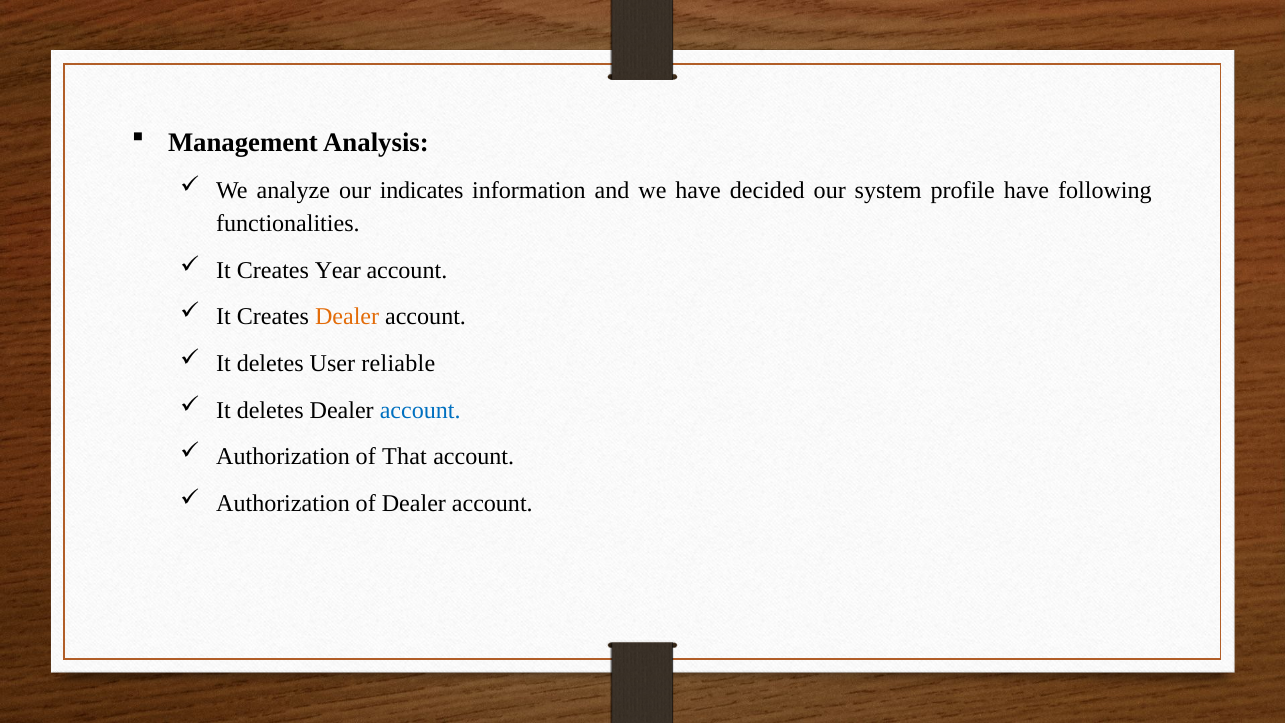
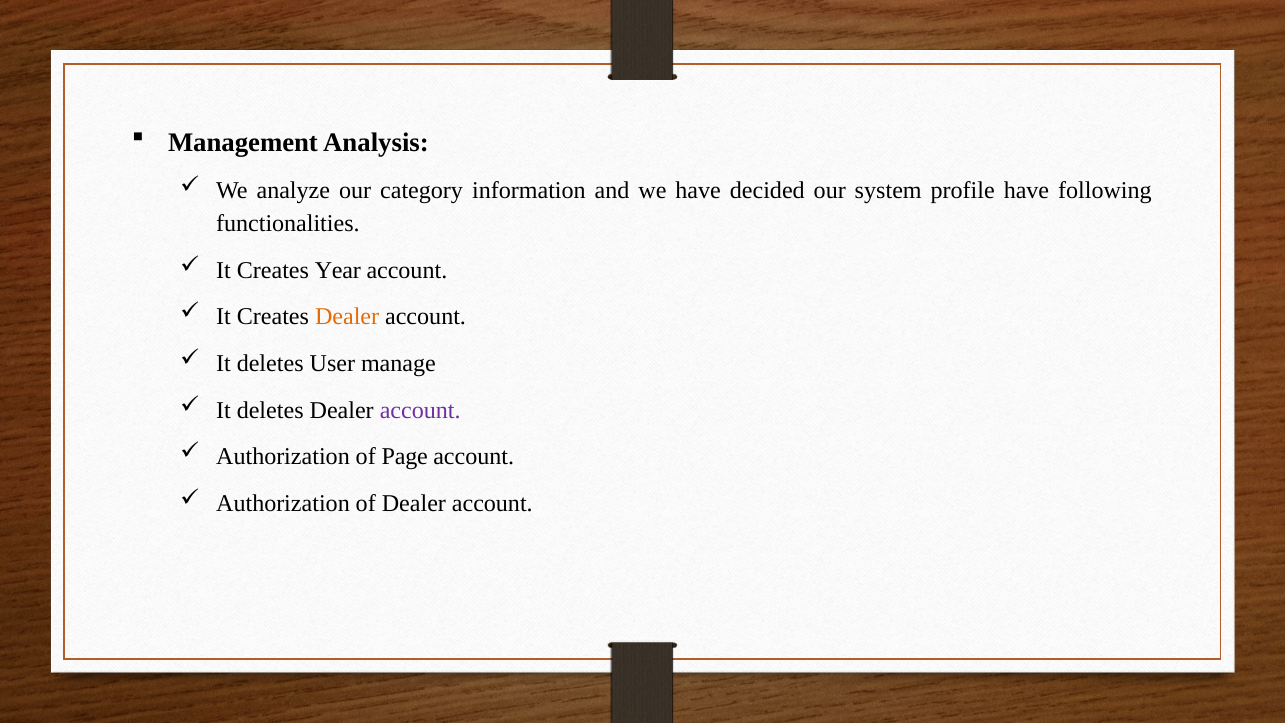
indicates: indicates -> category
reliable: reliable -> manage
account at (420, 410) colour: blue -> purple
That: That -> Page
